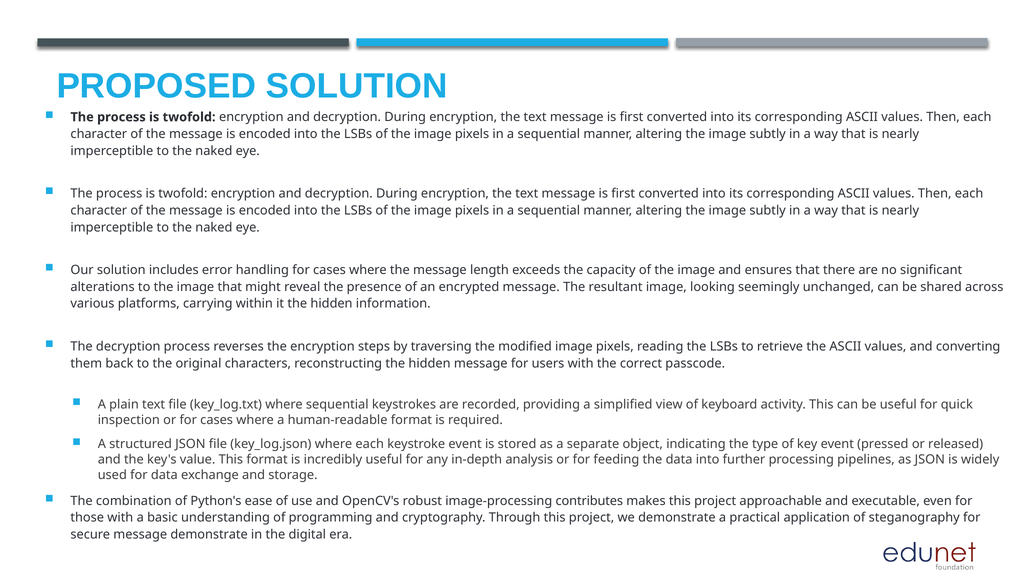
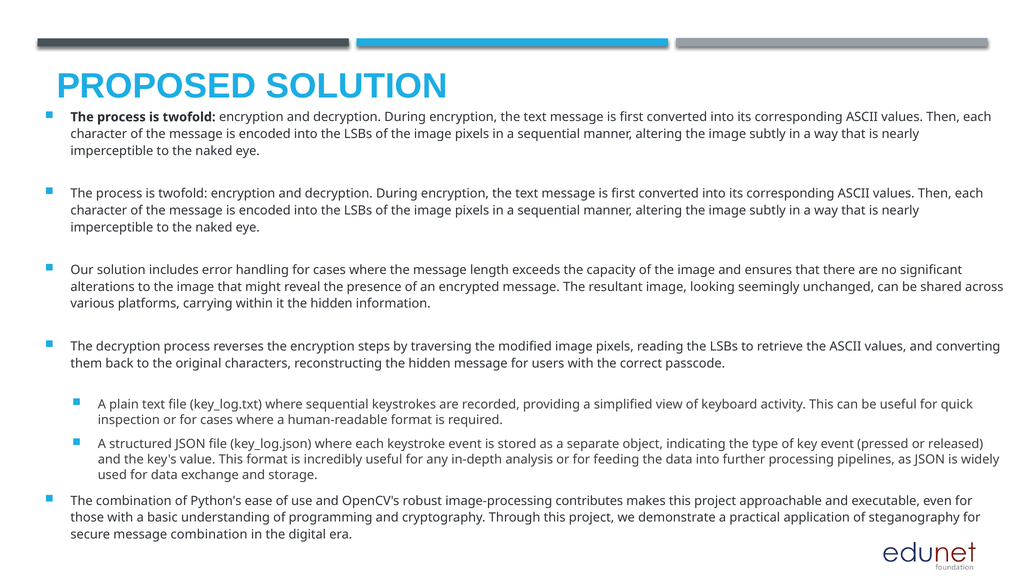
message demonstrate: demonstrate -> combination
